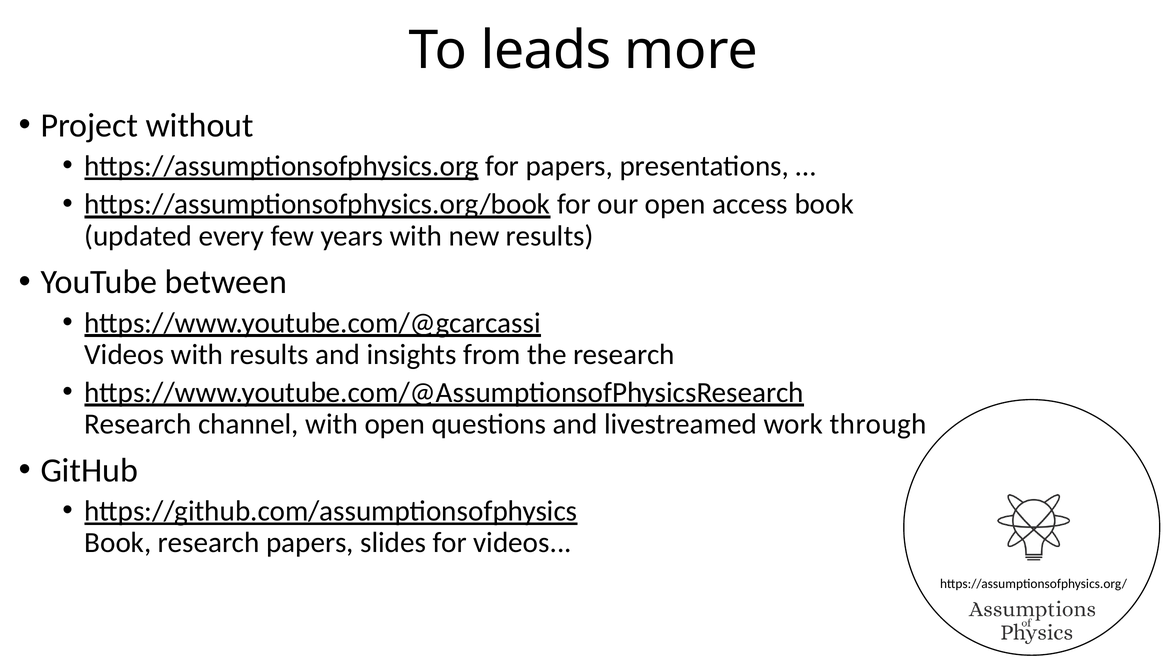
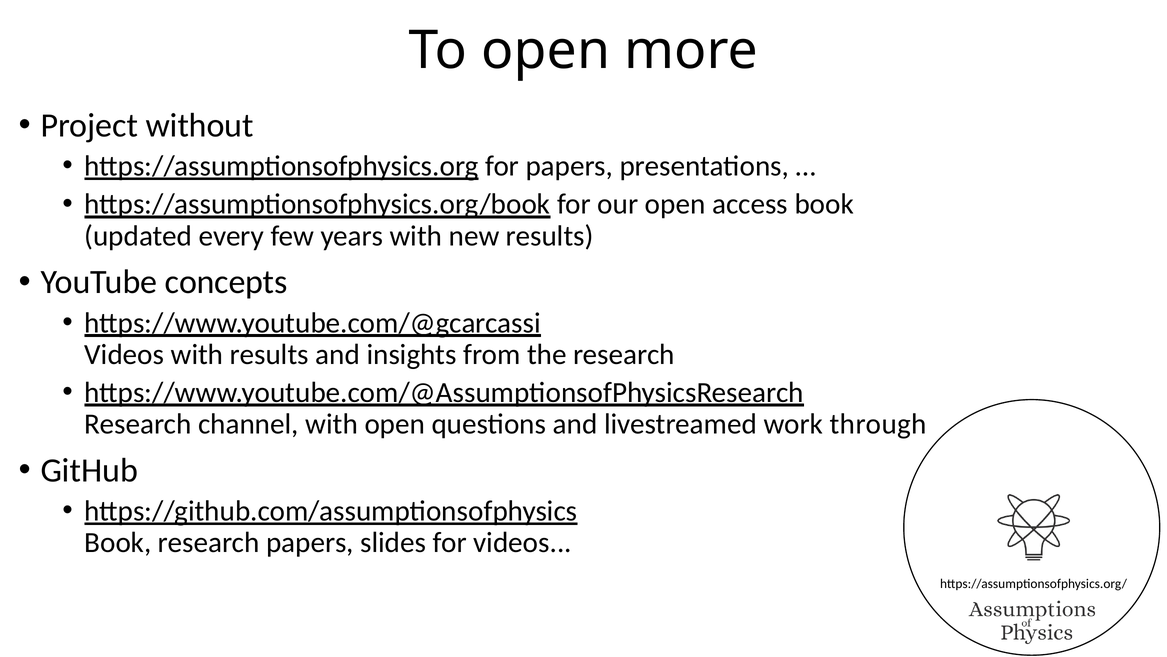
To leads: leads -> open
between: between -> concepts
